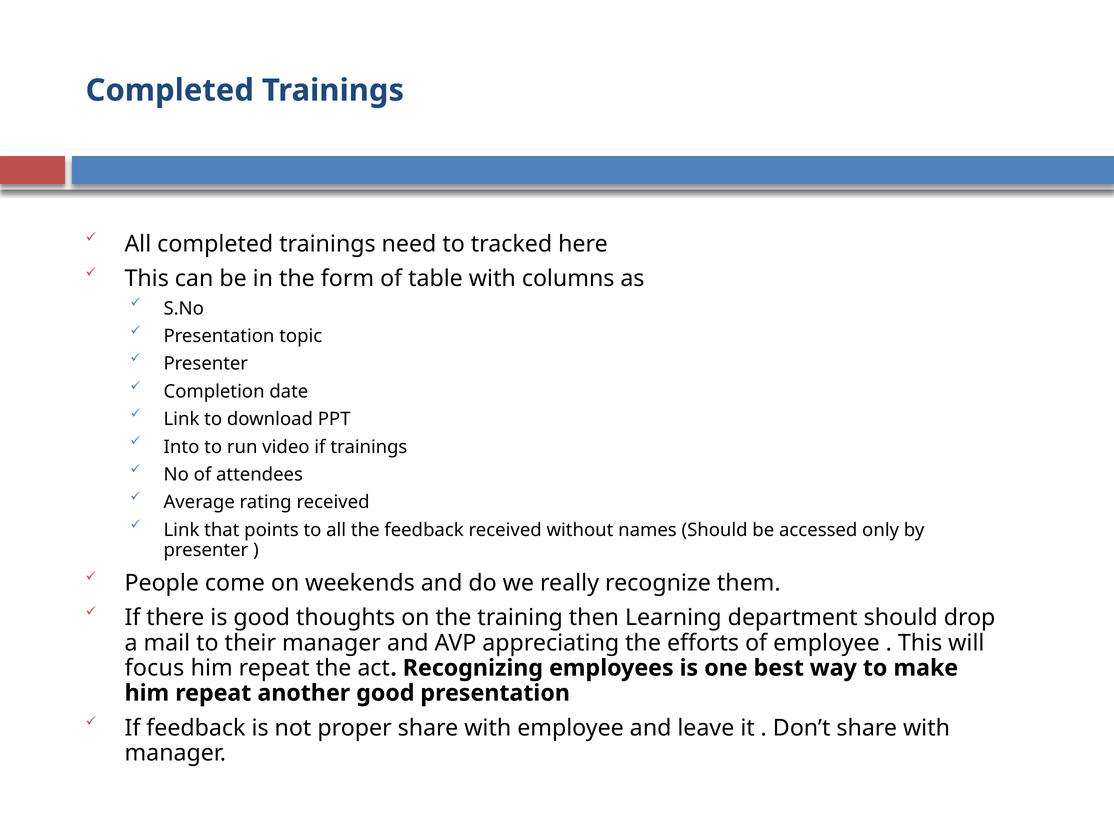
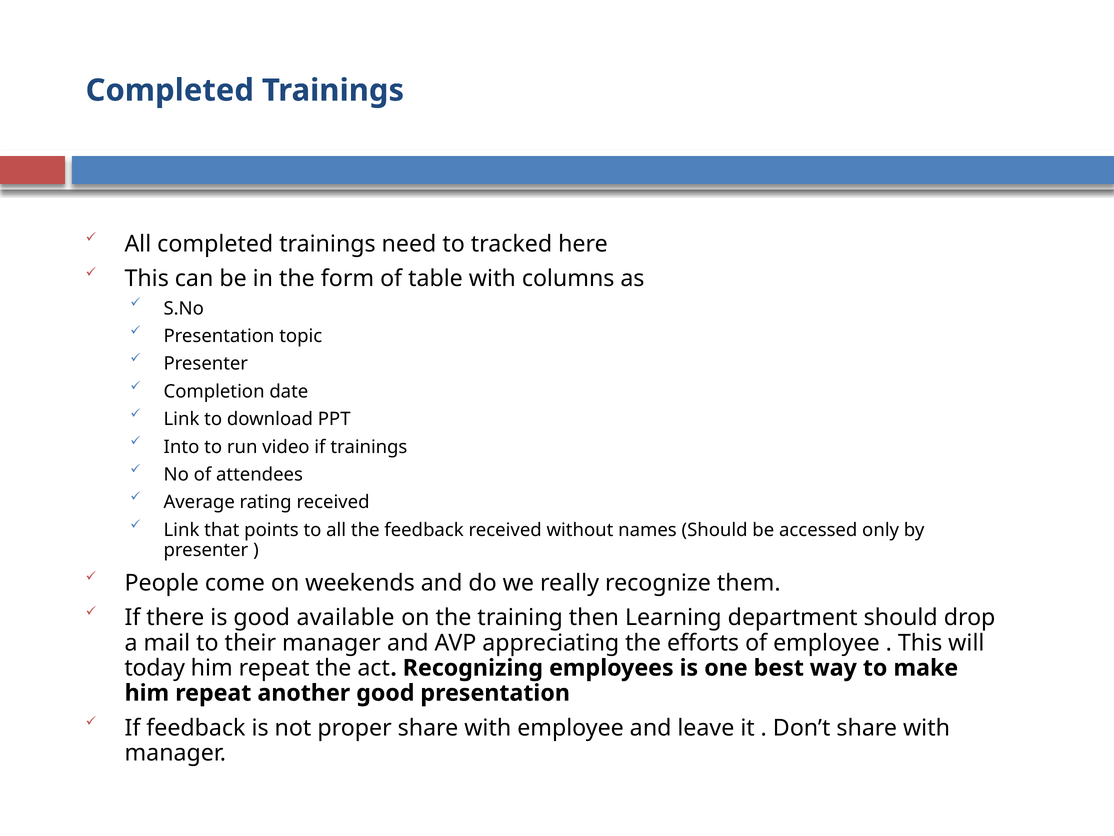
thoughts: thoughts -> available
focus: focus -> today
